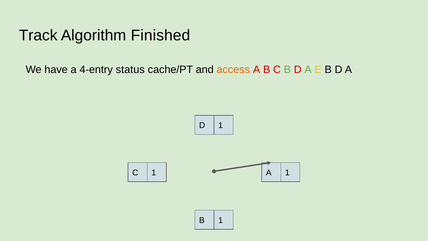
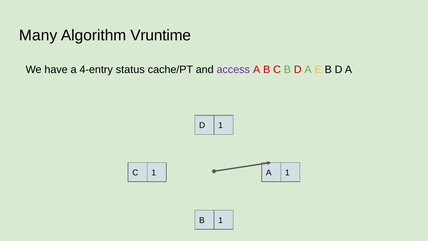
Track: Track -> Many
Finished: Finished -> Vruntime
access colour: orange -> purple
